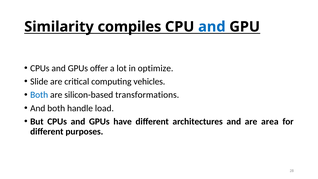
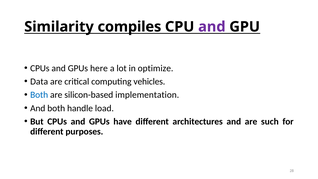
and at (212, 27) colour: blue -> purple
offer: offer -> here
Slide: Slide -> Data
transformations: transformations -> implementation
area: area -> such
